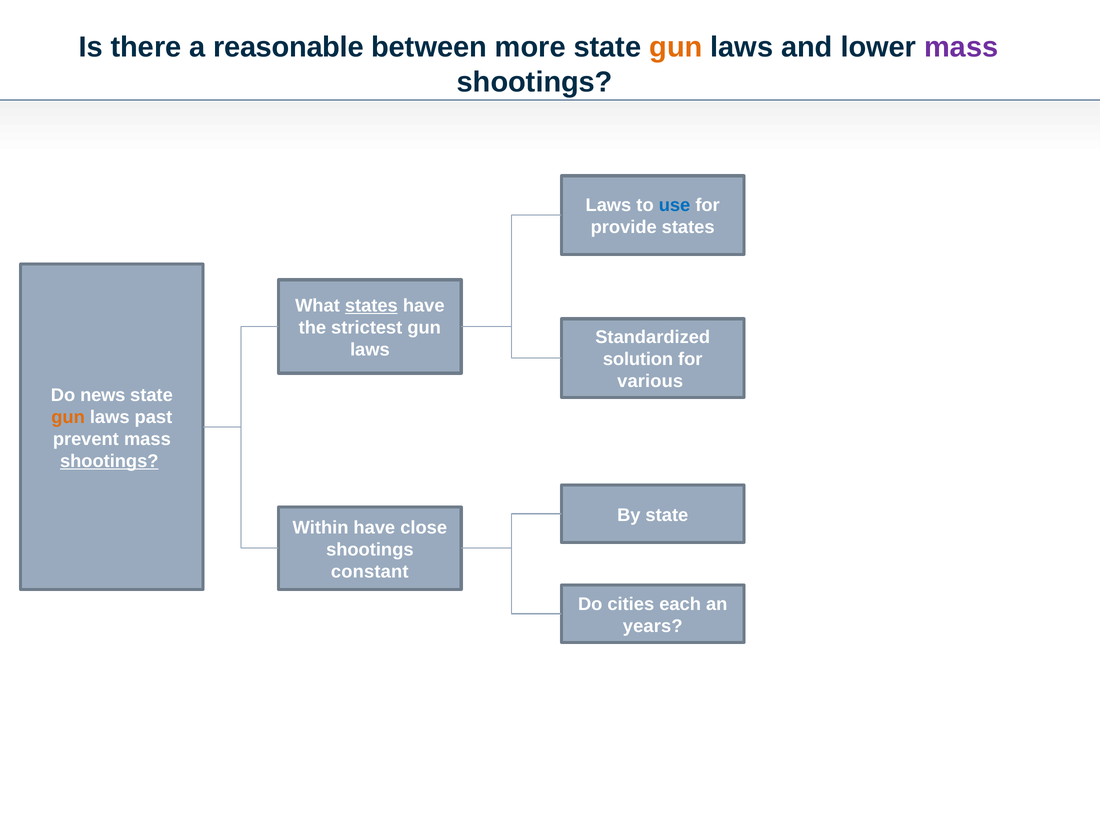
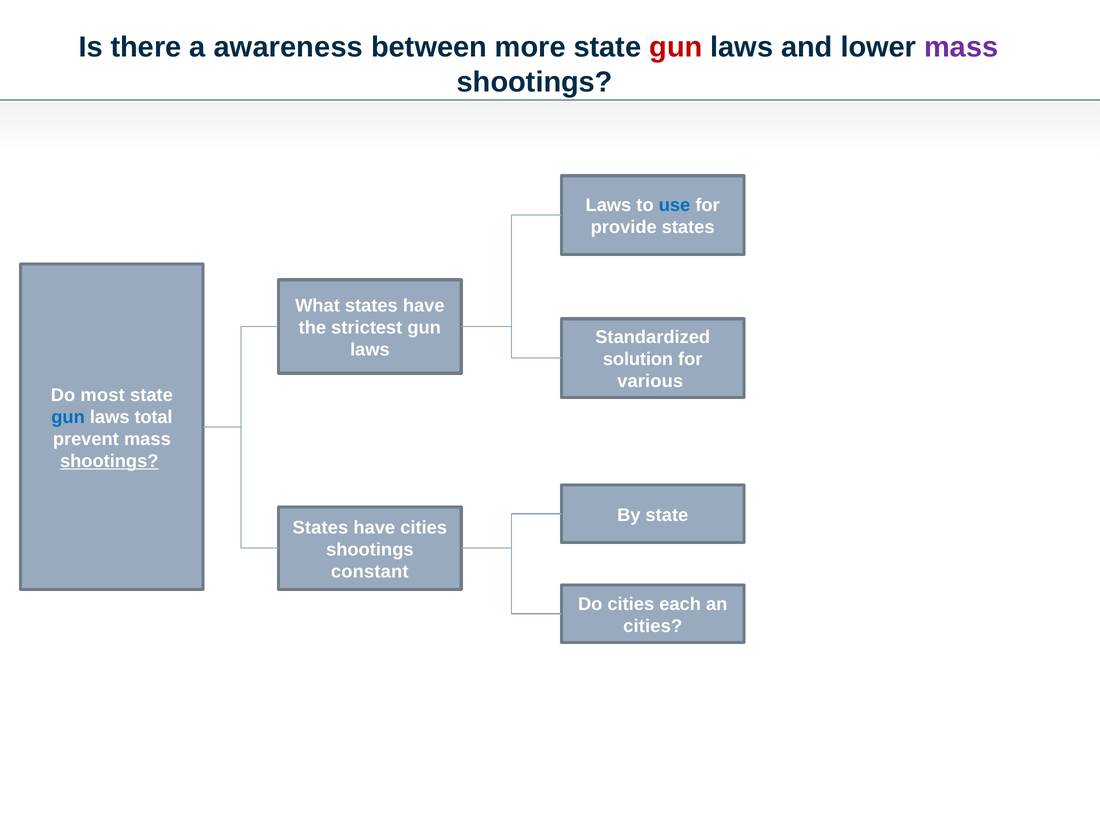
reasonable: reasonable -> awareness
gun at (676, 47) colour: orange -> red
states at (371, 306) underline: present -> none
news: news -> most
gun at (68, 417) colour: orange -> blue
past: past -> total
Within at (320, 527): Within -> States
have close: close -> cities
years at (653, 626): years -> cities
